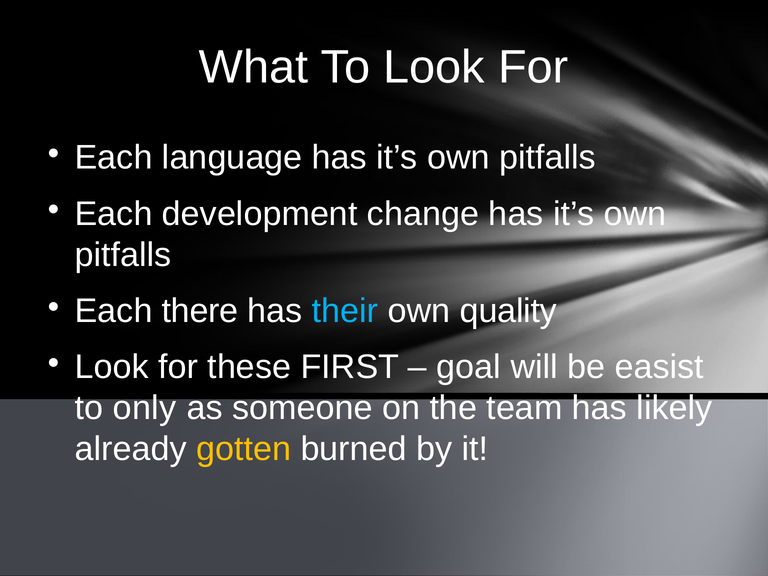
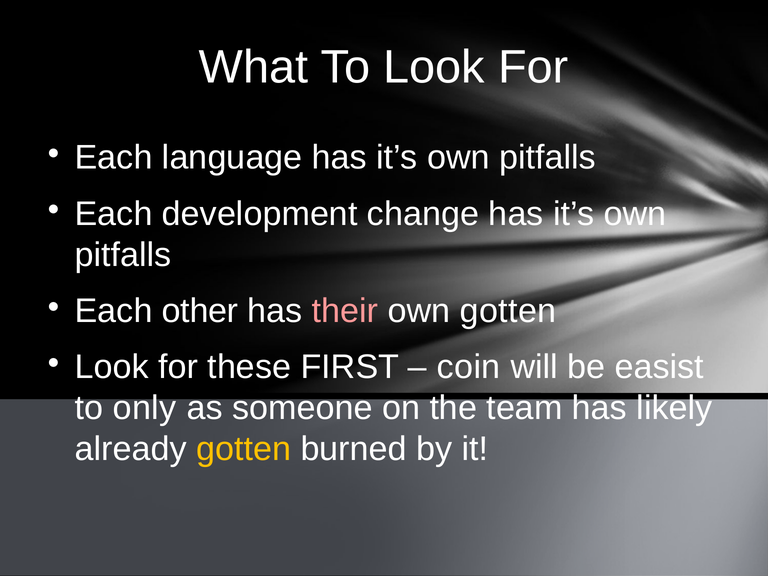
there: there -> other
their colour: light blue -> pink
own quality: quality -> gotten
goal: goal -> coin
